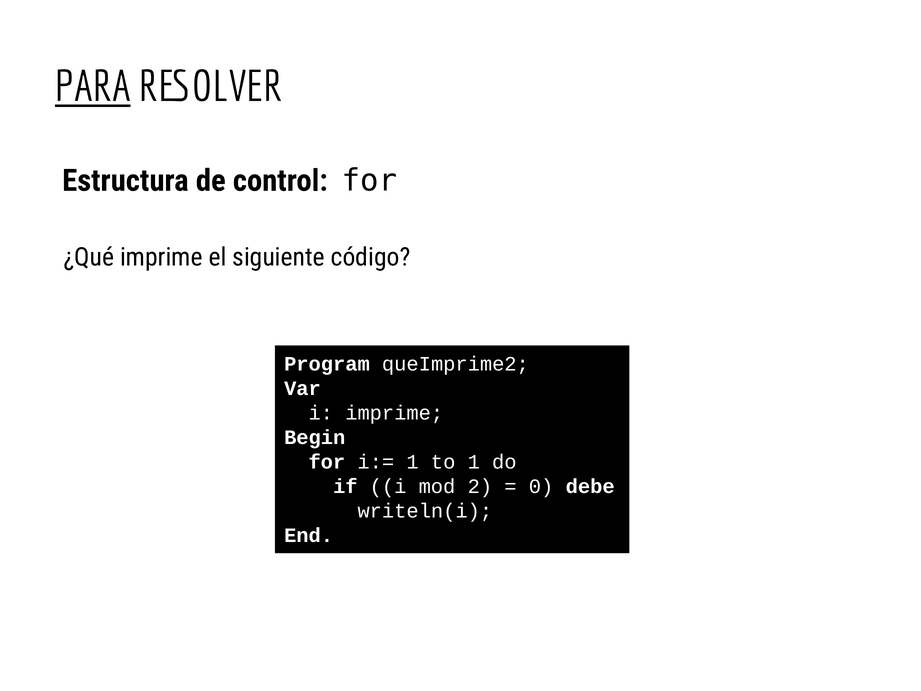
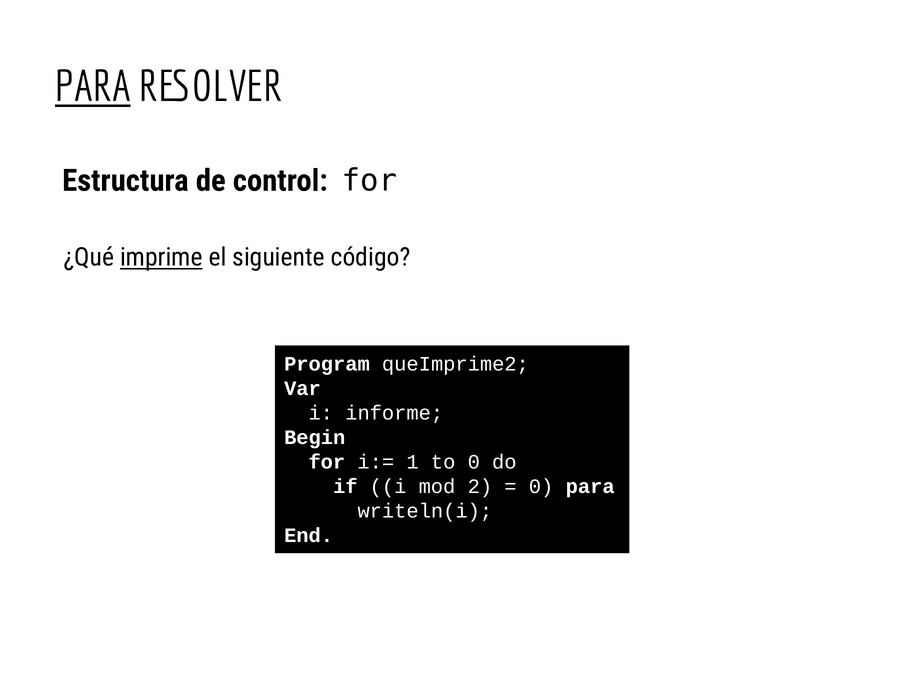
imprime at (161, 257) underline: none -> present
i imprime: imprime -> informe
to 1: 1 -> 0
0 debe: debe -> para
